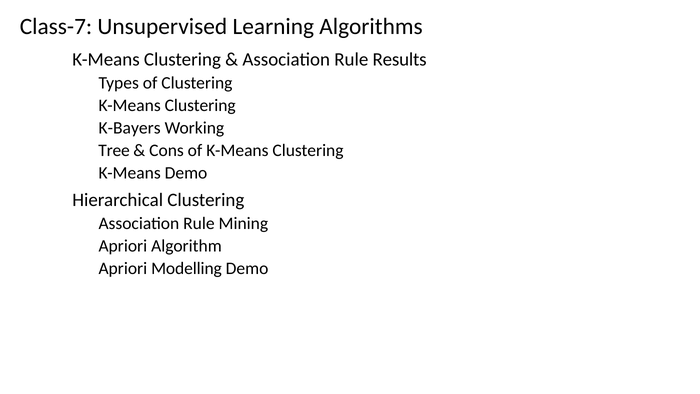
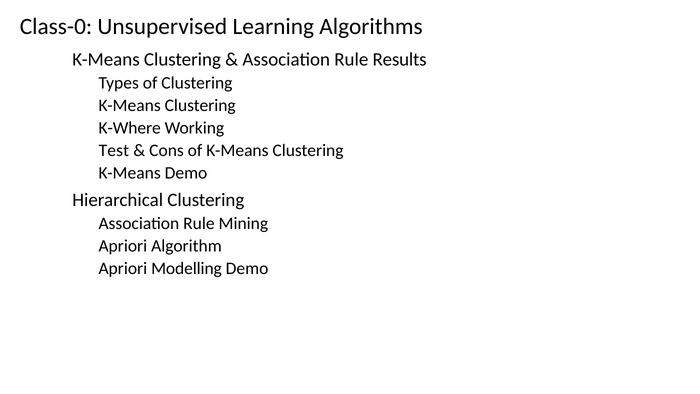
Class-7: Class-7 -> Class-0
K-Bayers: K-Bayers -> K-Where
Tree: Tree -> Test
